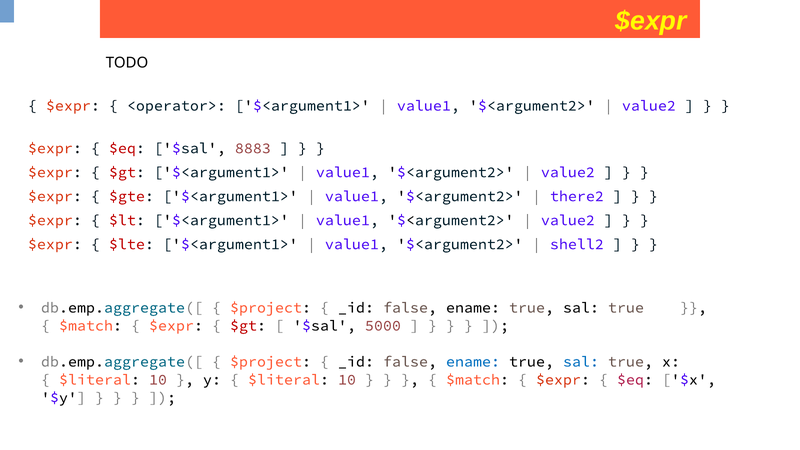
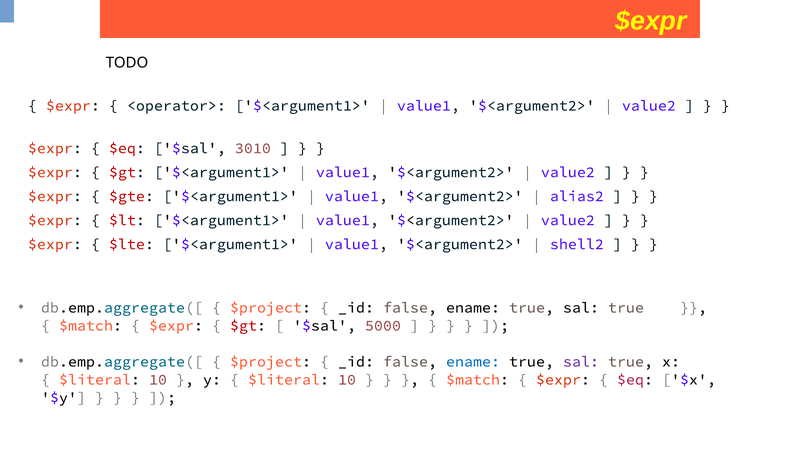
8883: 8883 -> 3010
there2: there2 -> alias2
sal at (581, 362) colour: blue -> purple
